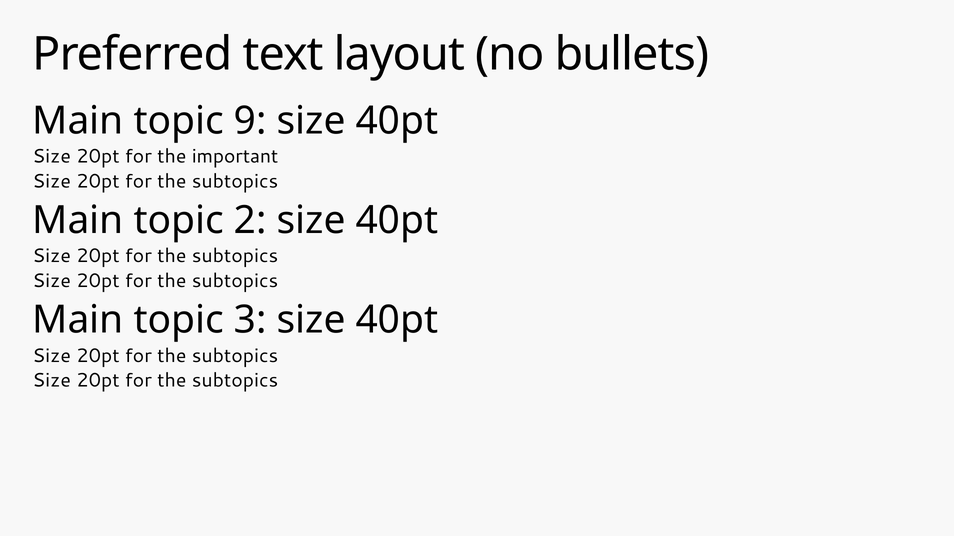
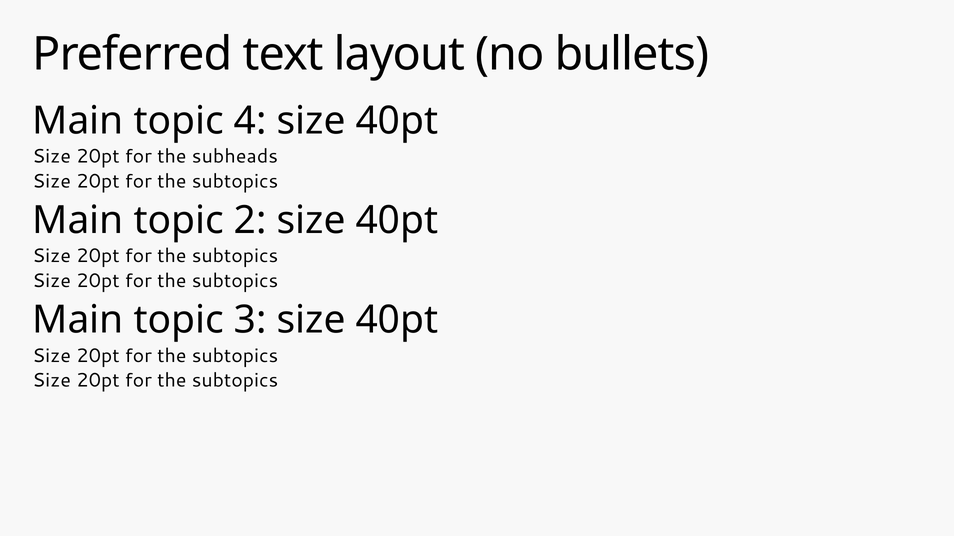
9: 9 -> 4
important: important -> subheads
